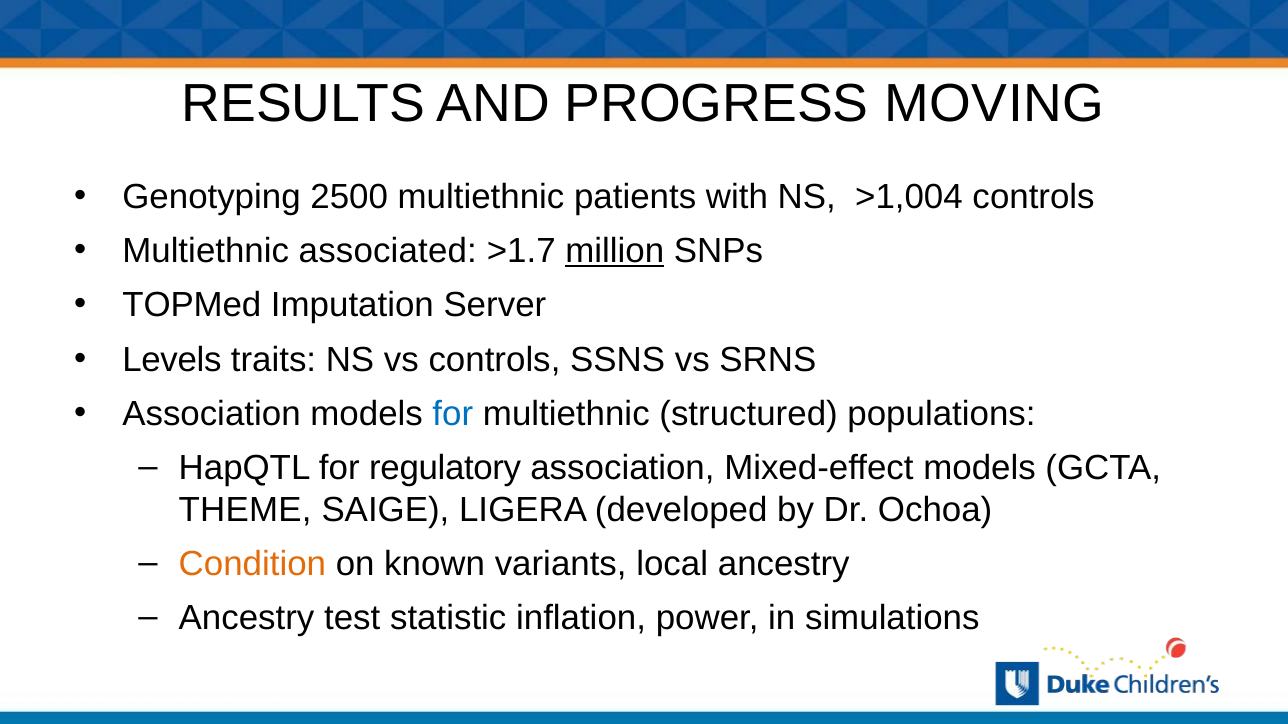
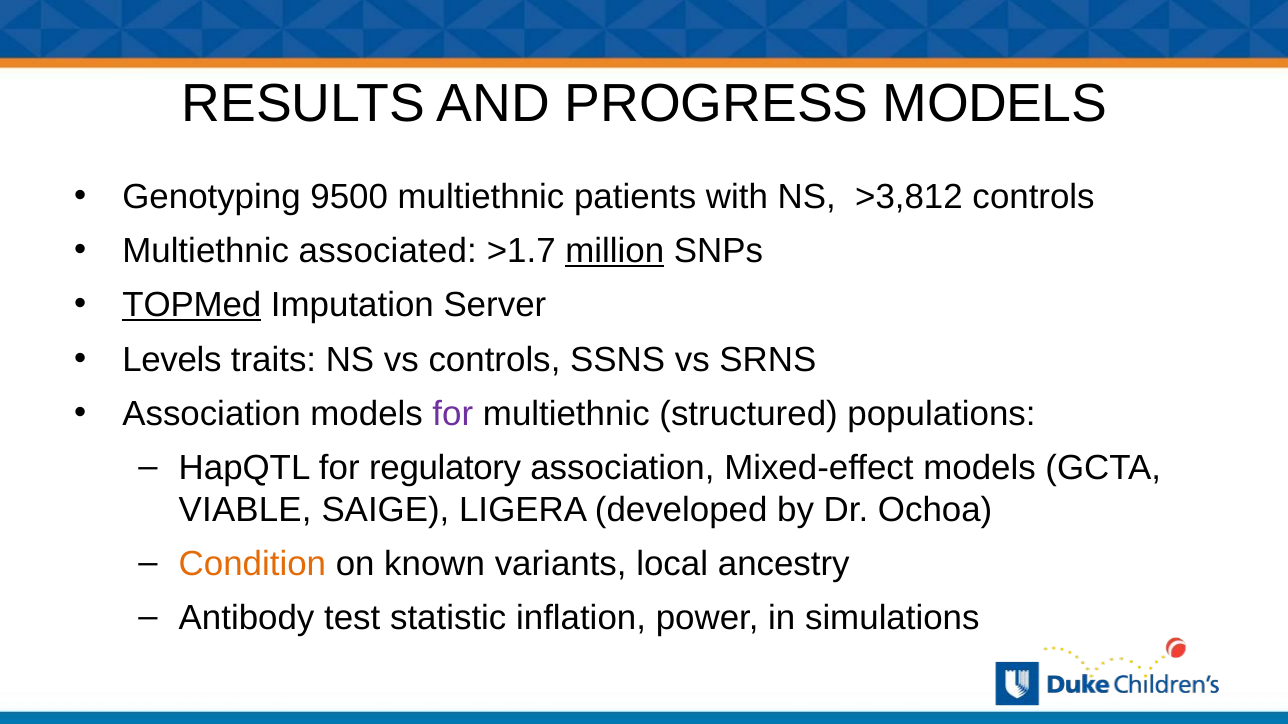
PROGRESS MOVING: MOVING -> MODELS
2500: 2500 -> 9500
>1,004: >1,004 -> >3,812
TOPMed underline: none -> present
for at (453, 414) colour: blue -> purple
THEME: THEME -> VIABLE
Ancestry at (247, 618): Ancestry -> Antibody
